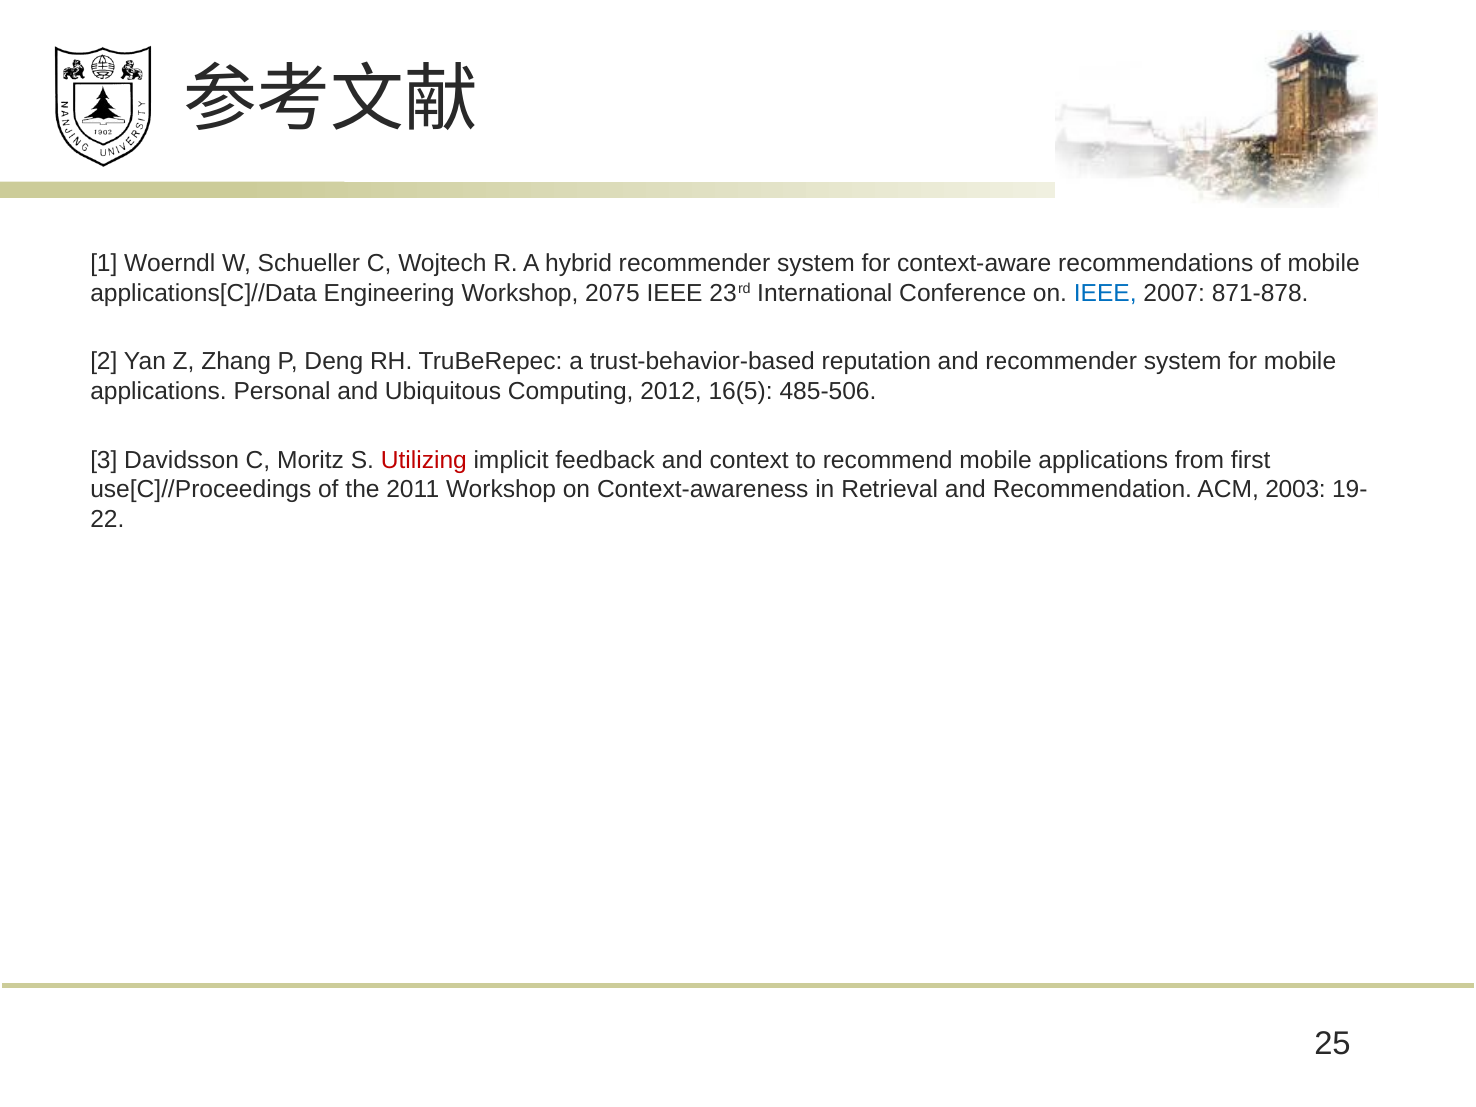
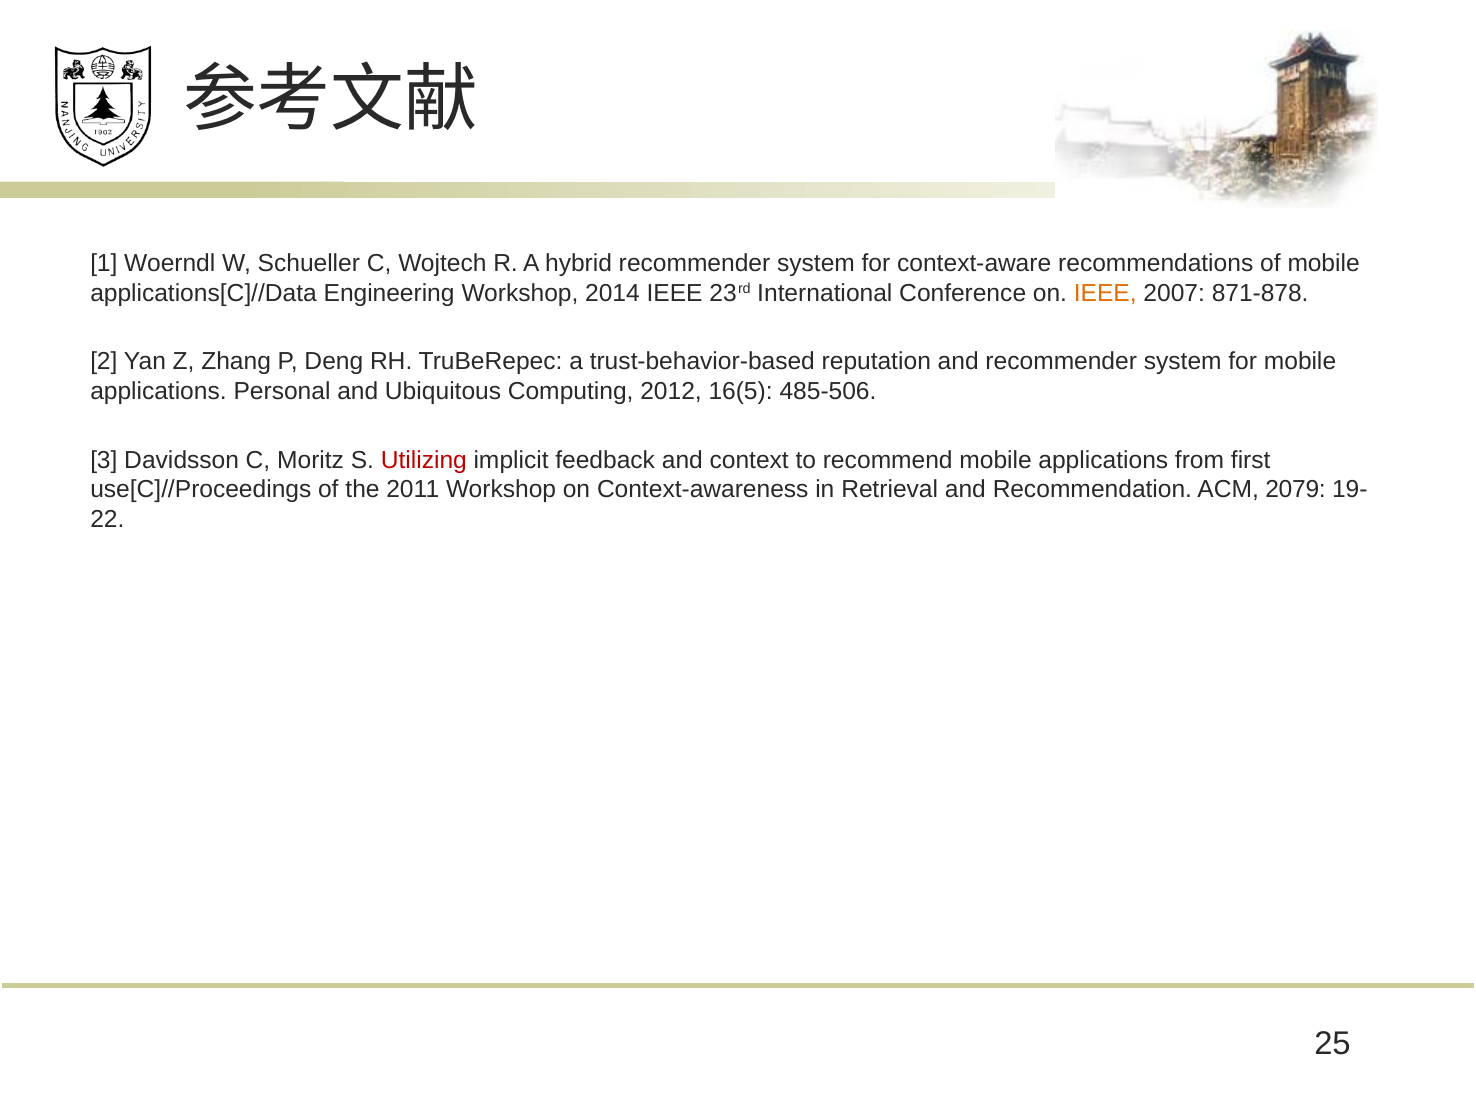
2075: 2075 -> 2014
IEEE at (1105, 293) colour: blue -> orange
2003: 2003 -> 2079
